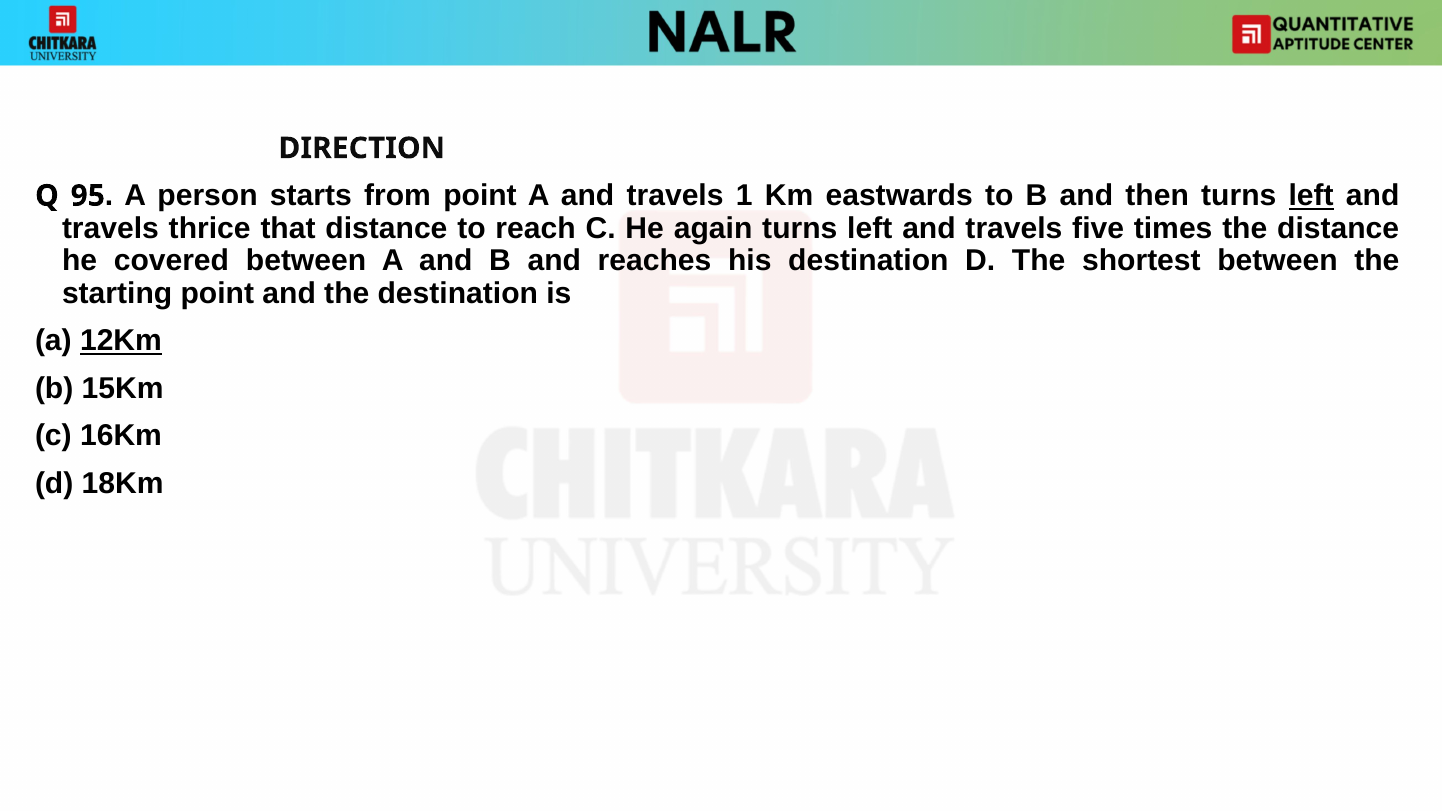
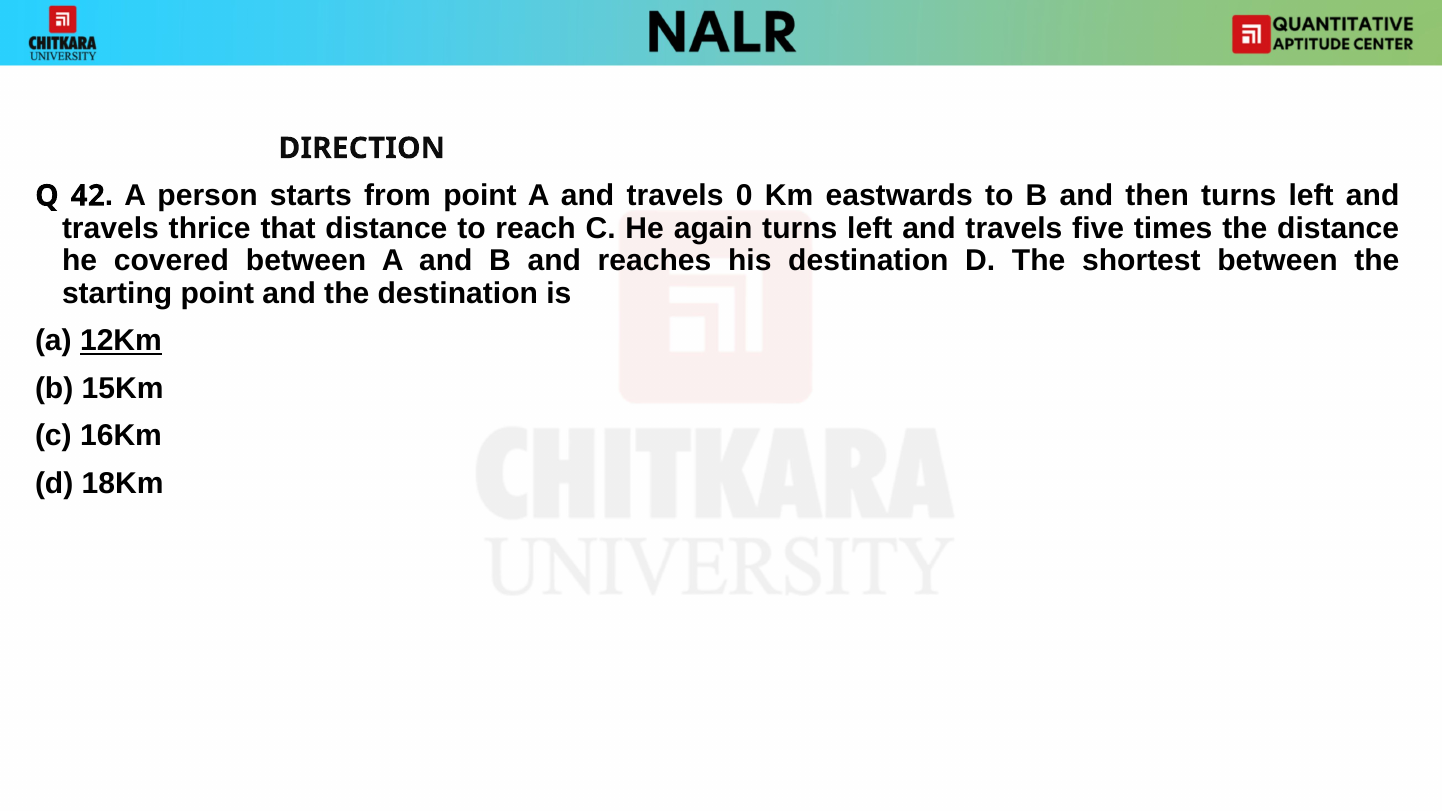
95: 95 -> 42
1: 1 -> 0
left at (1311, 196) underline: present -> none
